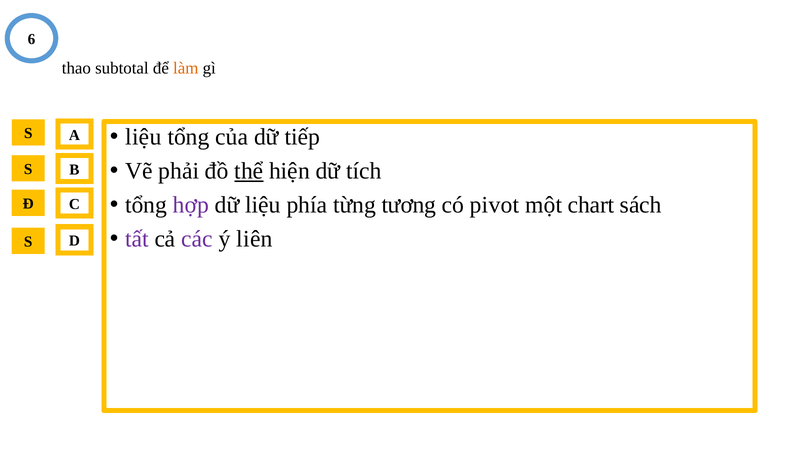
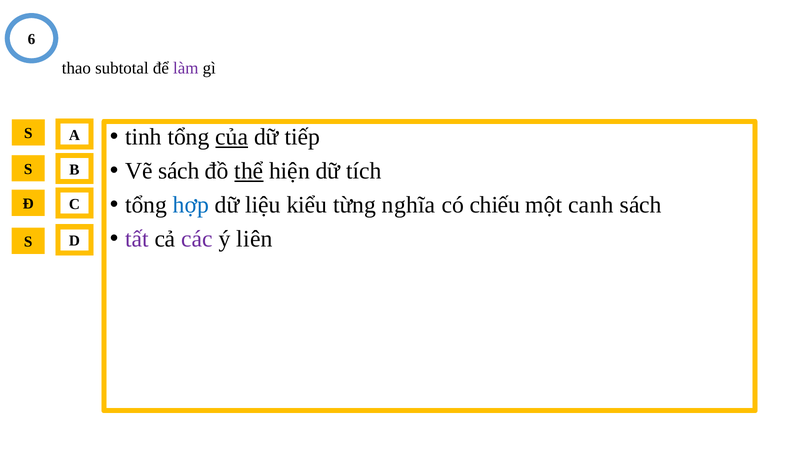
làm colour: orange -> purple
liệu at (143, 137): liệu -> tinh
của underline: none -> present
Vẽ phải: phải -> sách
hợp colour: purple -> blue
phía: phía -> kiểu
tương: tương -> nghĩa
pivot: pivot -> chiếu
chart: chart -> canh
